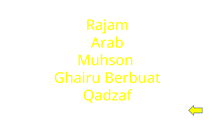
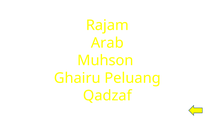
Berbuat: Berbuat -> Peluang
